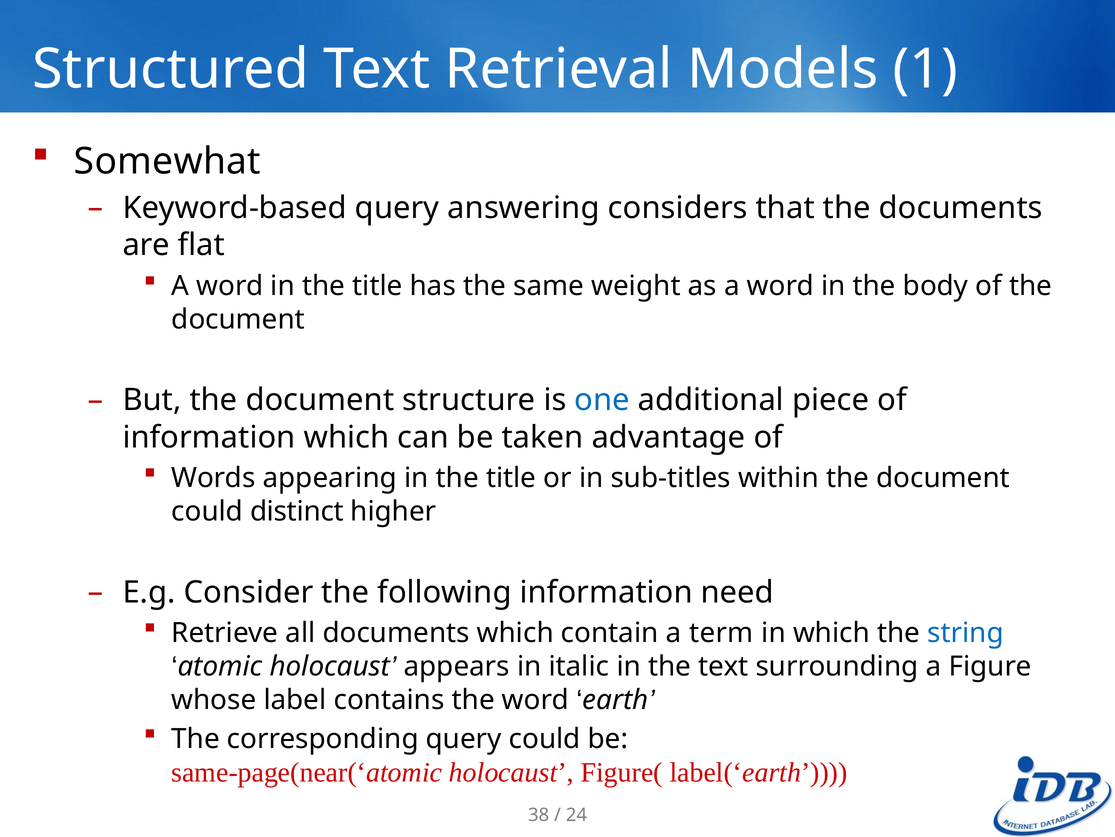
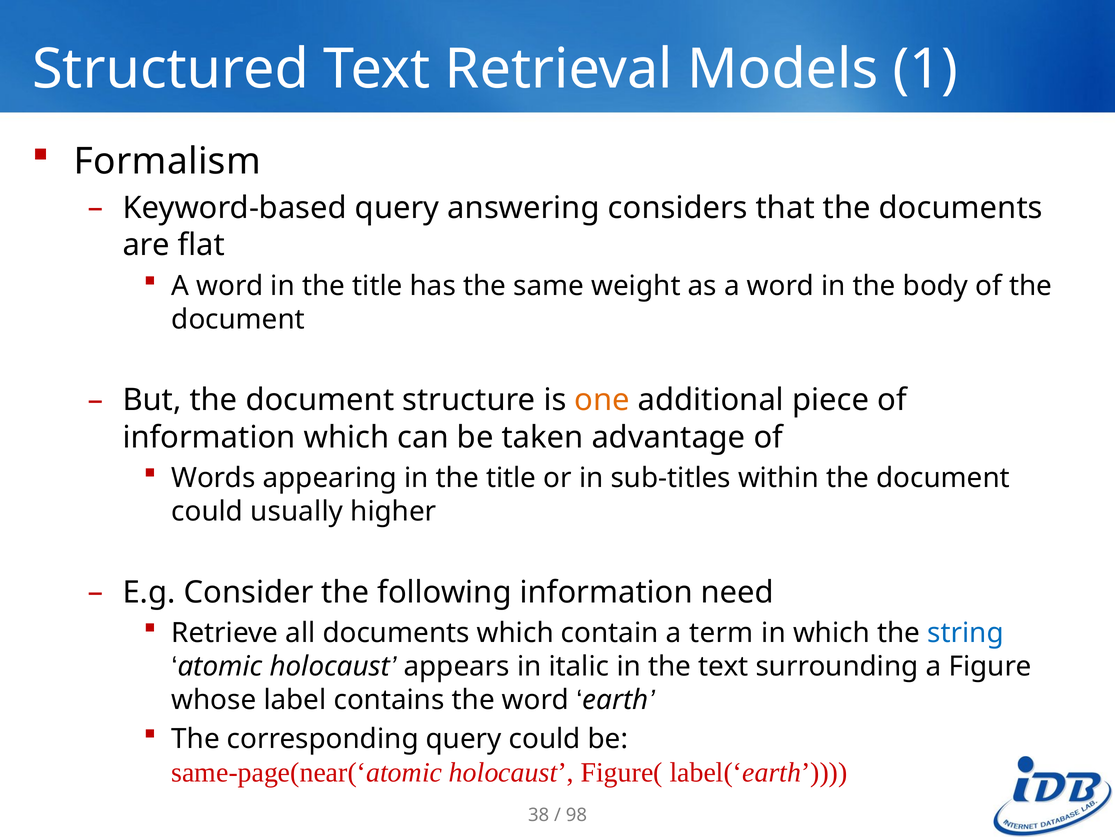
Somewhat: Somewhat -> Formalism
one colour: blue -> orange
distinct: distinct -> usually
24: 24 -> 98
